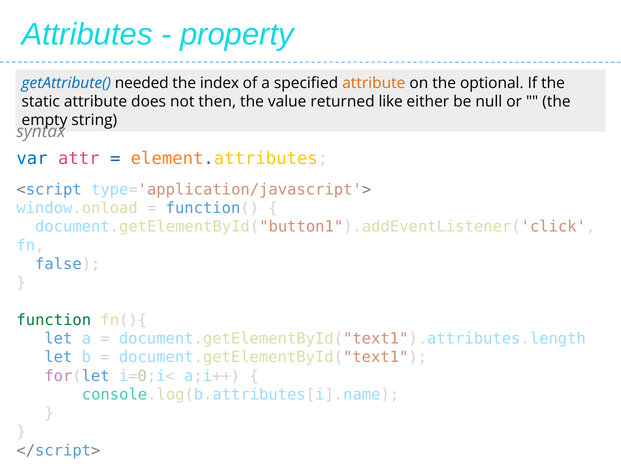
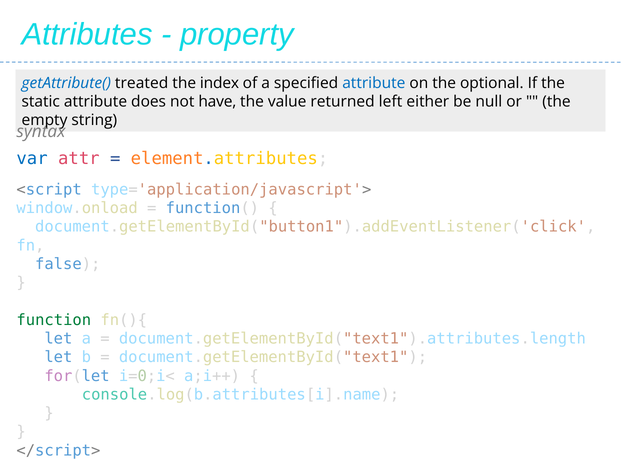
needed: needed -> treated
attribute at (374, 83) colour: orange -> blue
then: then -> have
like: like -> left
